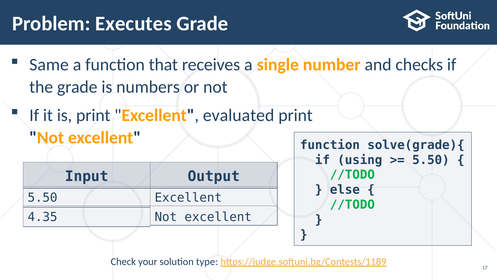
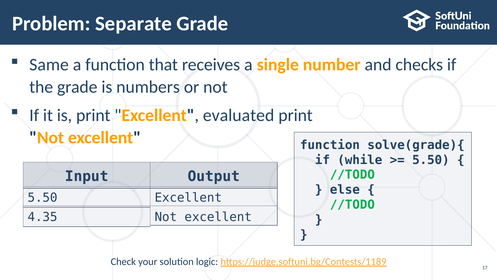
Executes: Executes -> Separate
using: using -> while
type: type -> logic
